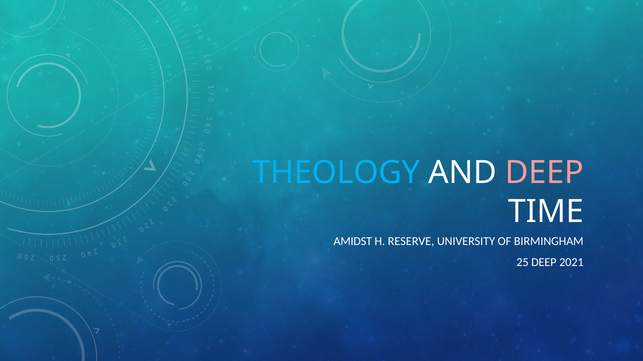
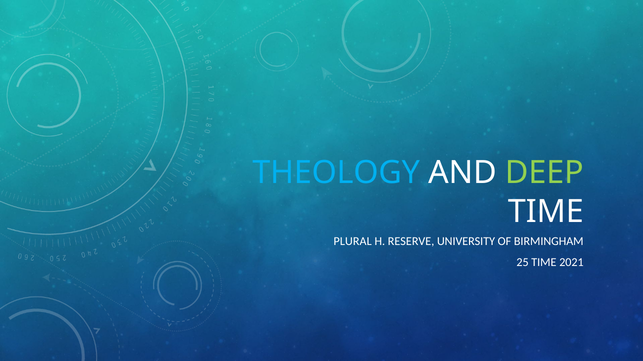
DEEP at (544, 173) colour: pink -> light green
AMIDST: AMIDST -> PLURAL
25 DEEP: DEEP -> TIME
